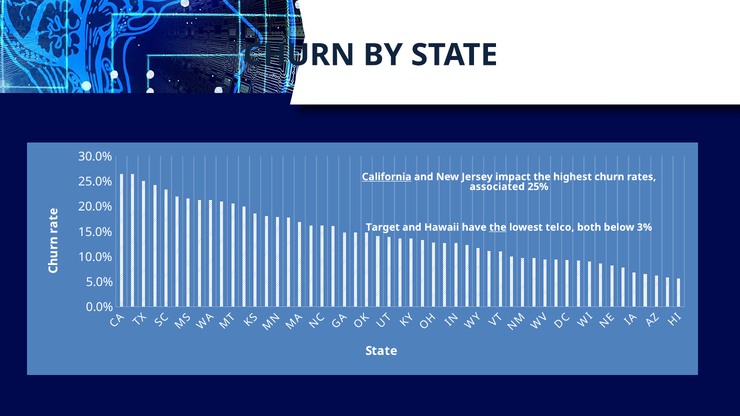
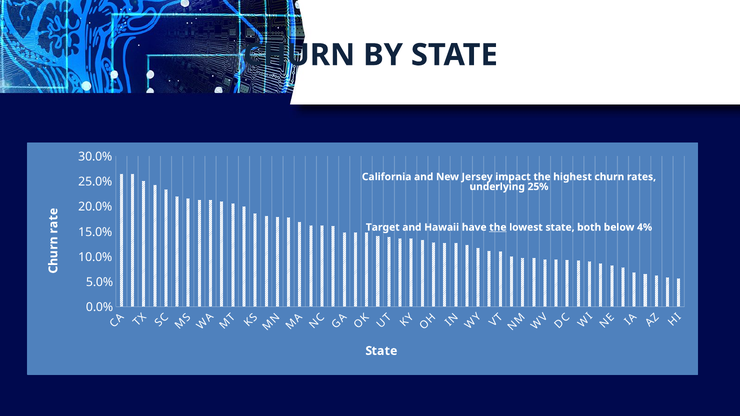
California underline: present -> none
associated: associated -> underlying
lowest telco: telco -> state
3%: 3% -> 4%
